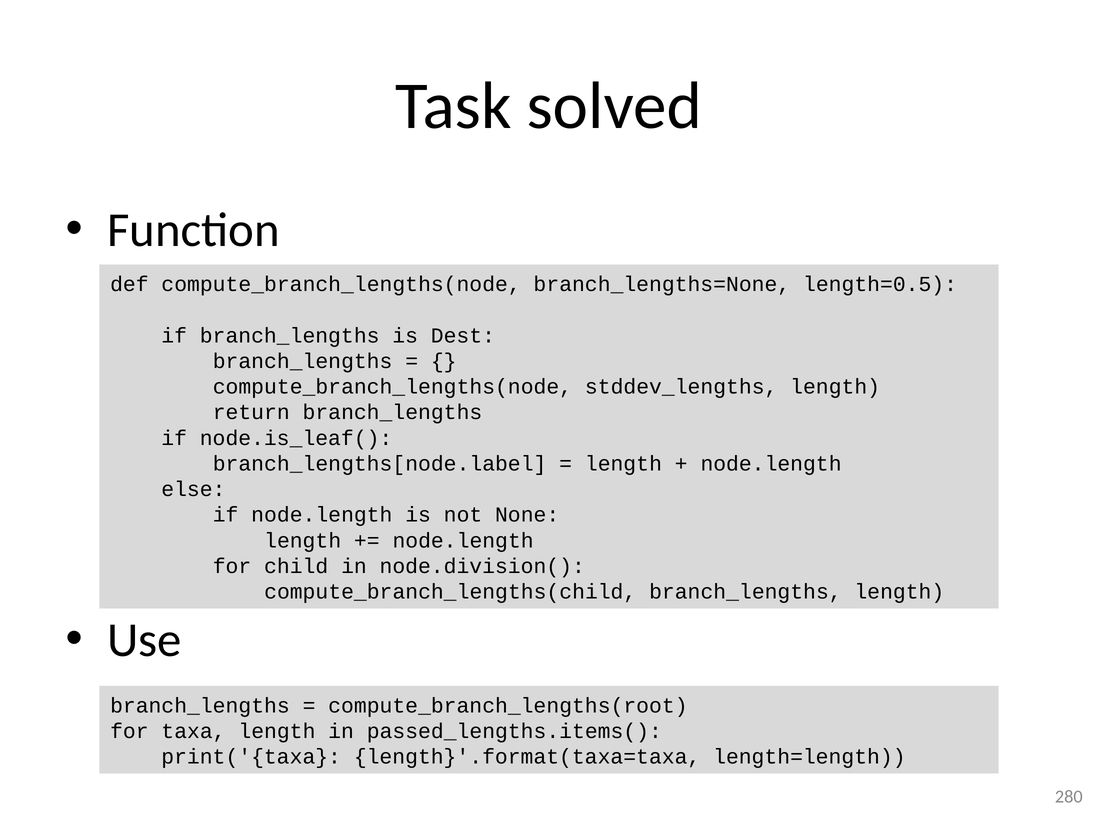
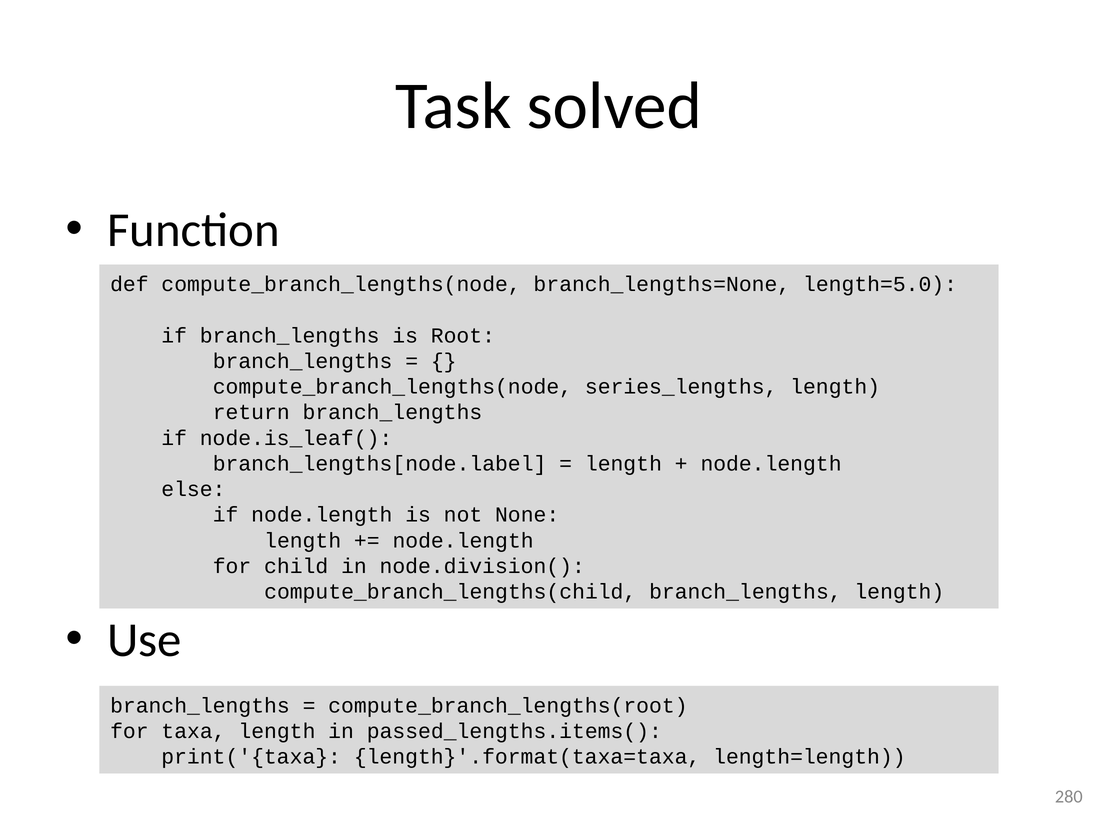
length=0.5: length=0.5 -> length=5.0
Dest: Dest -> Root
stddev_lengths: stddev_lengths -> series_lengths
